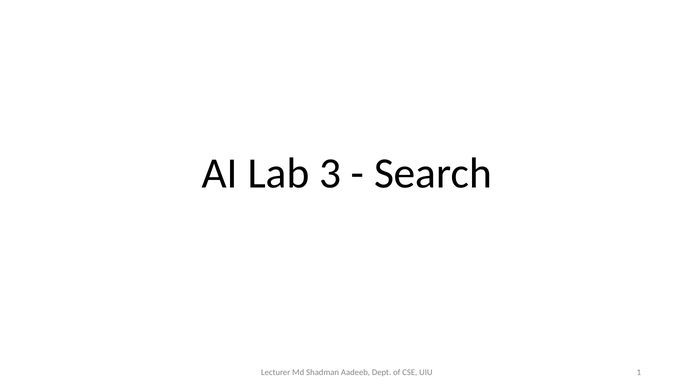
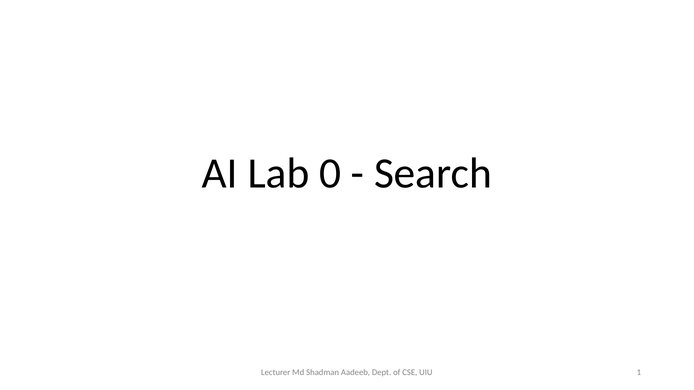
3: 3 -> 0
